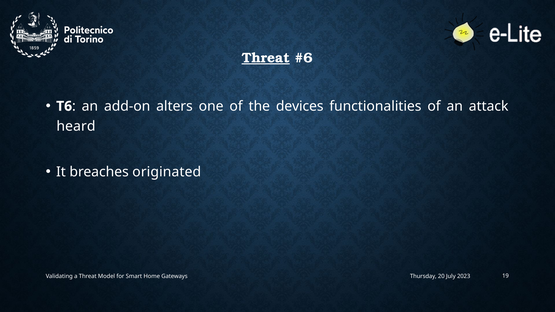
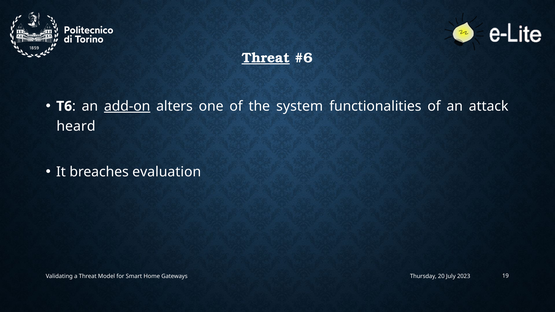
add-on underline: none -> present
devices: devices -> system
originated: originated -> evaluation
